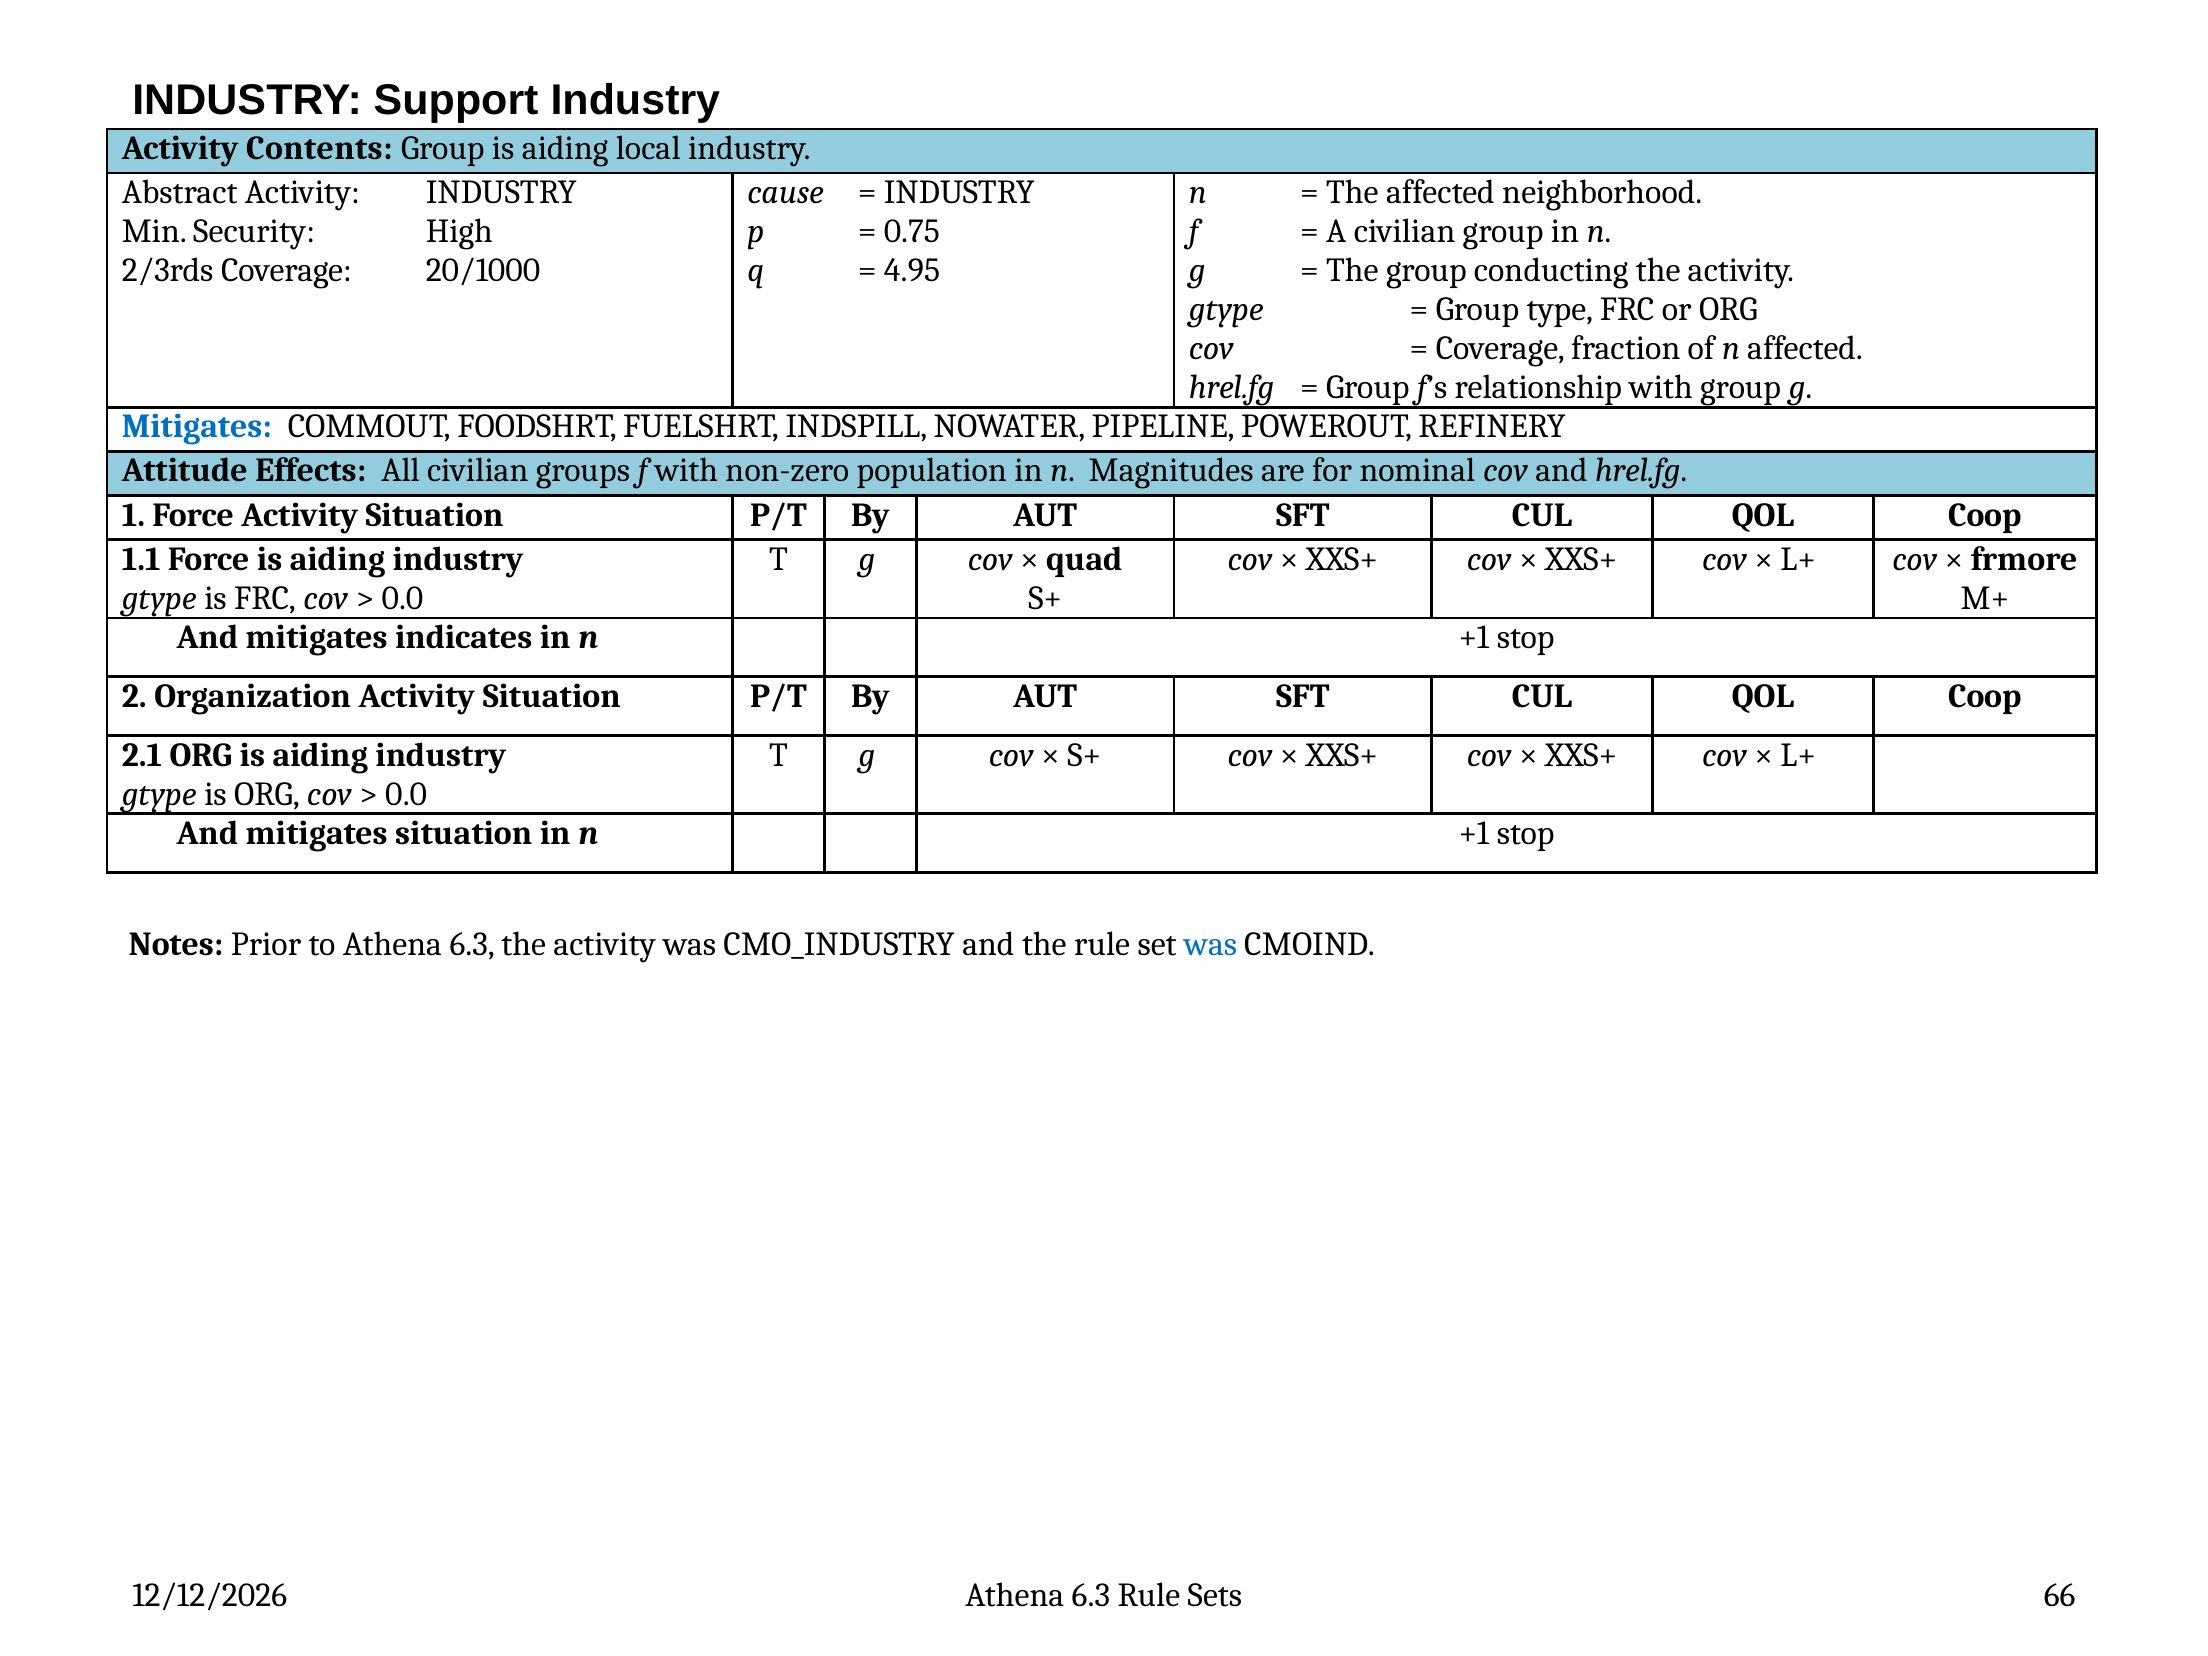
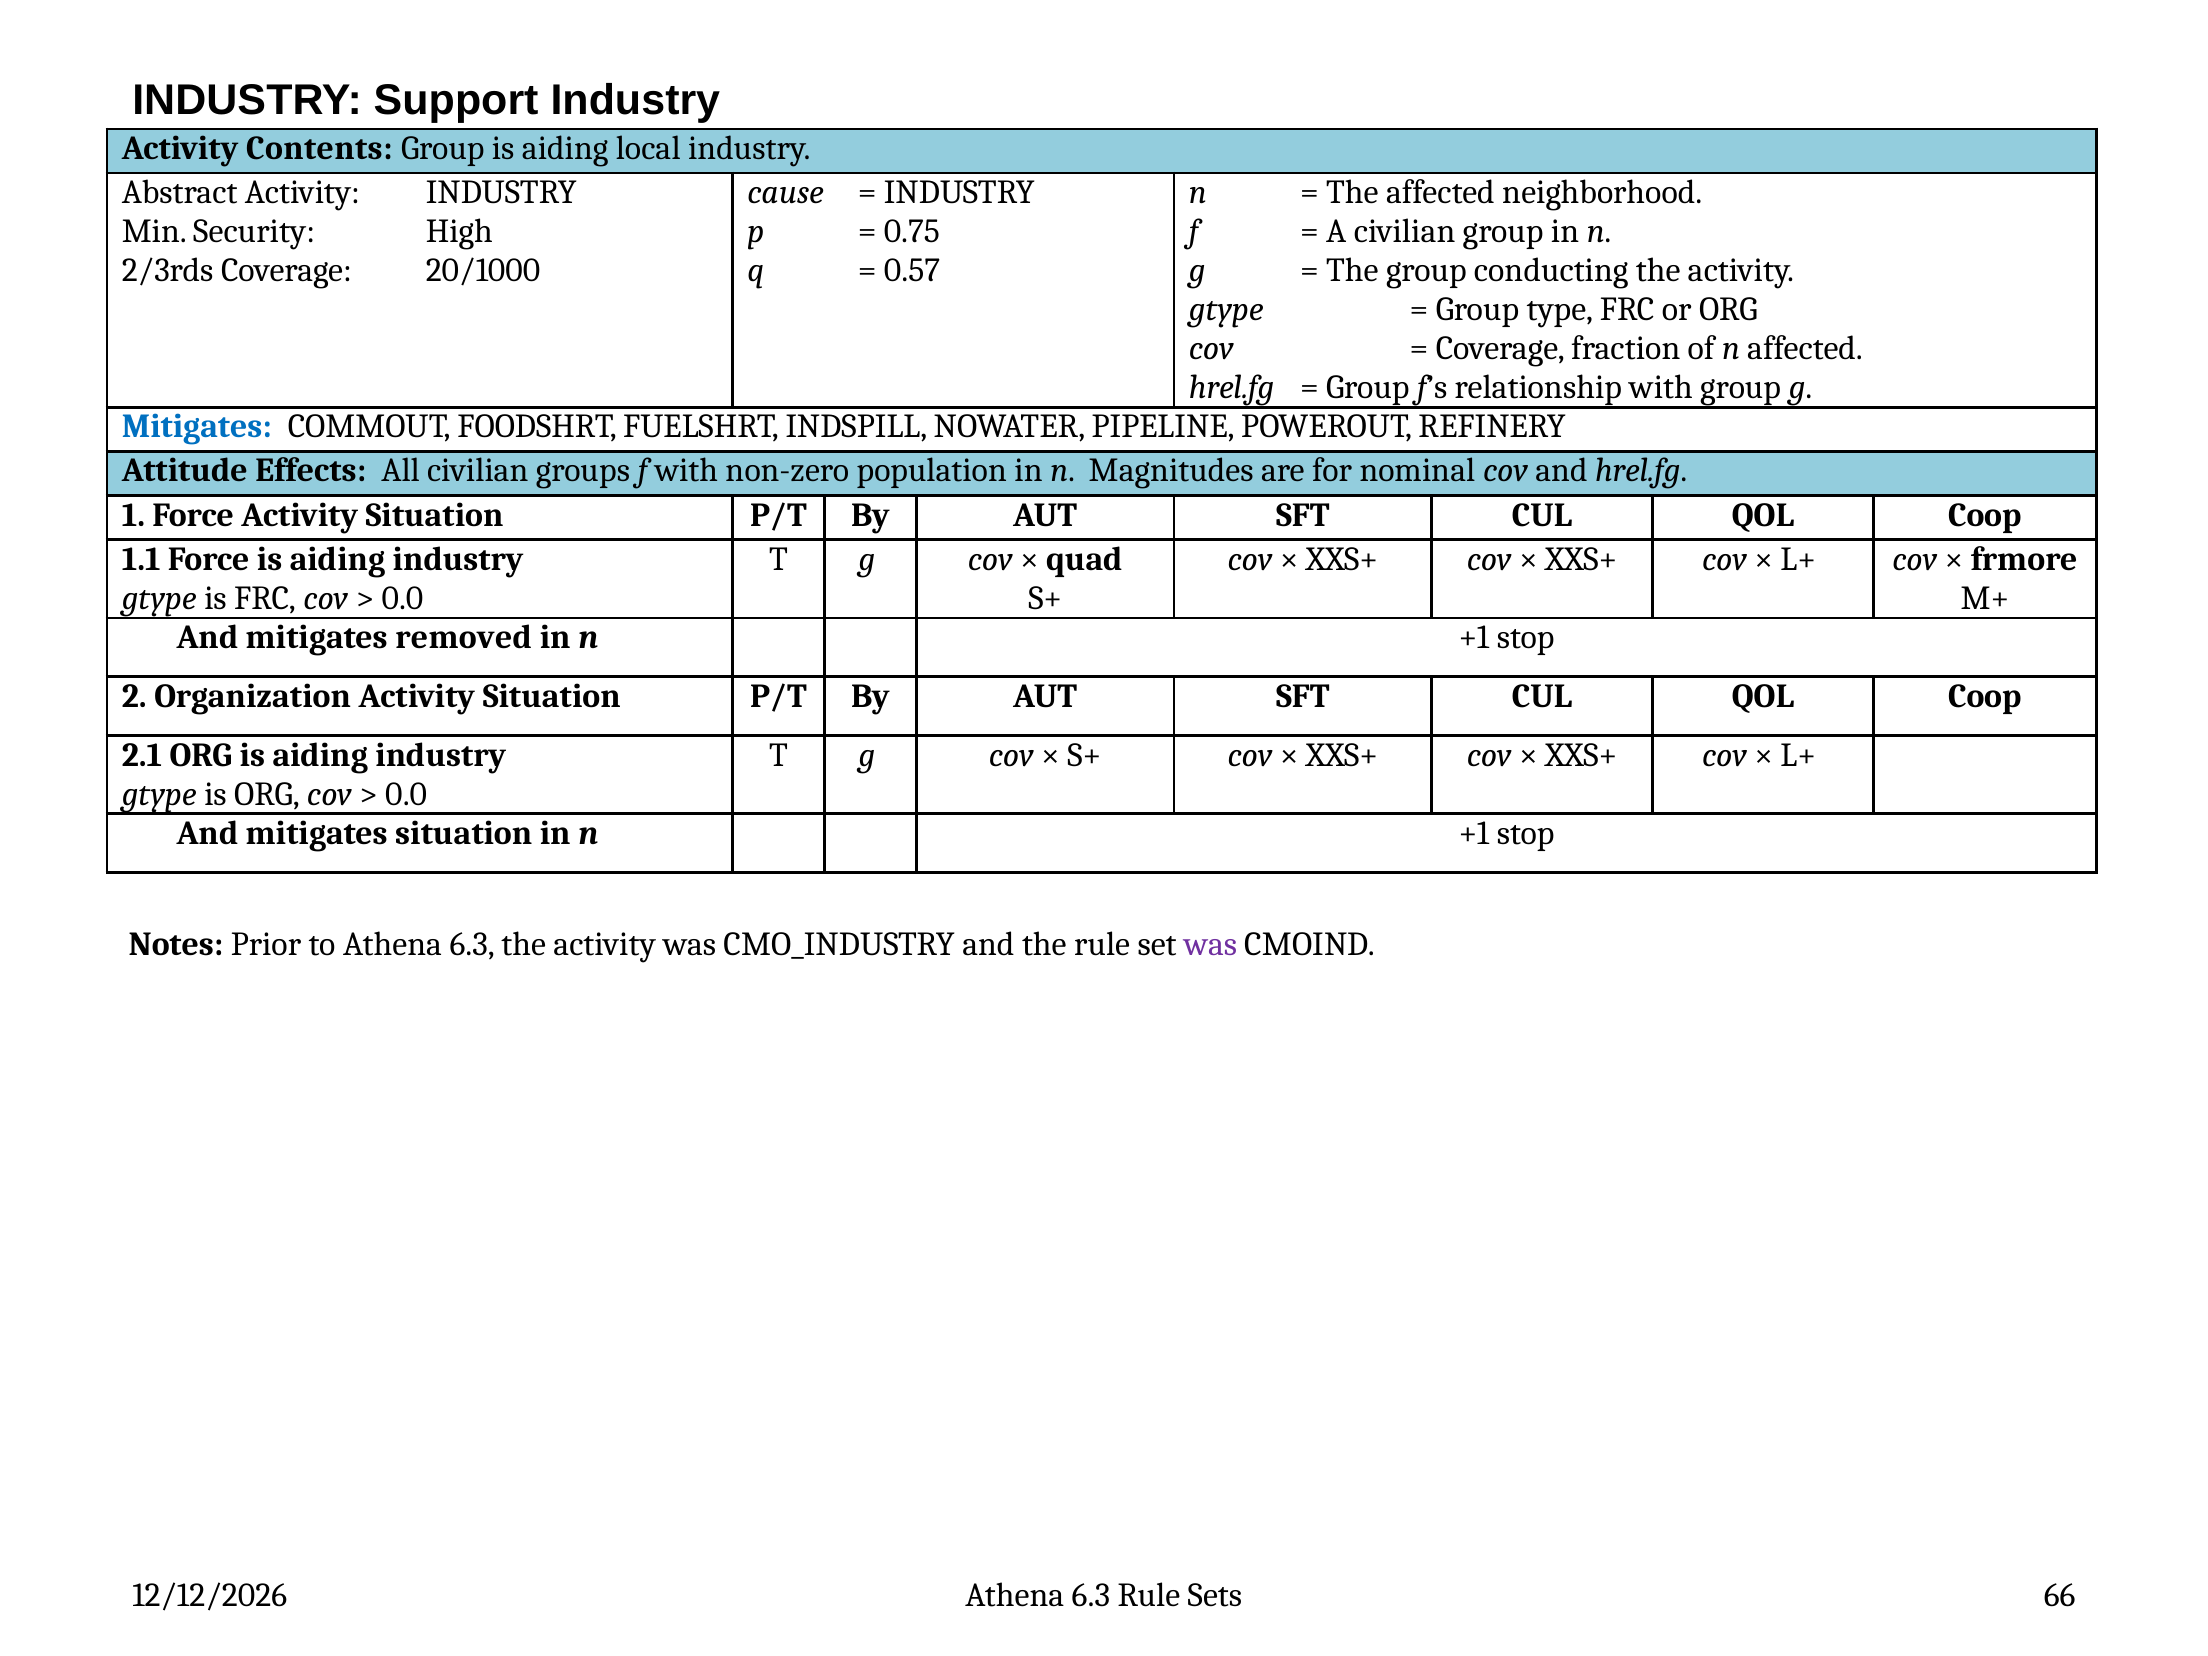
4.95: 4.95 -> 0.57
indicates: indicates -> removed
was at (1211, 944) colour: blue -> purple
